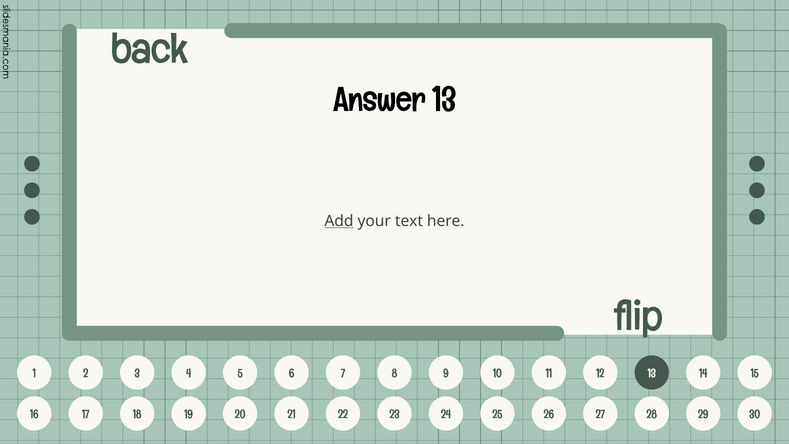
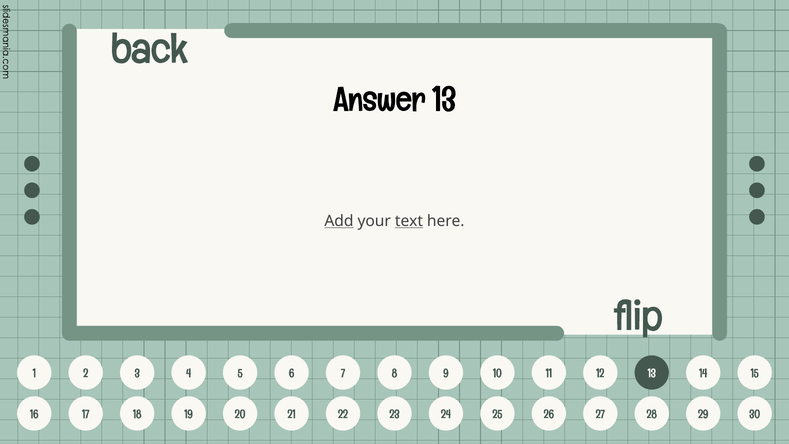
text underline: none -> present
